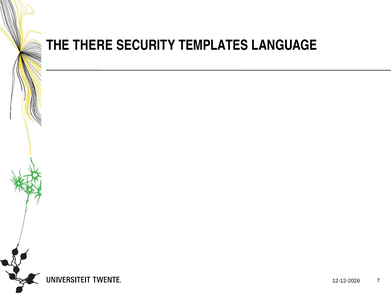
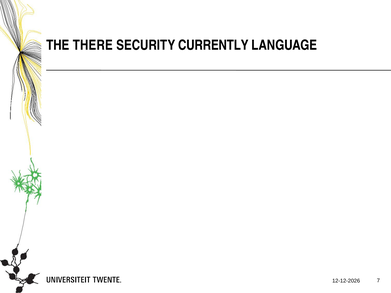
TEMPLATES: TEMPLATES -> CURRENTLY
